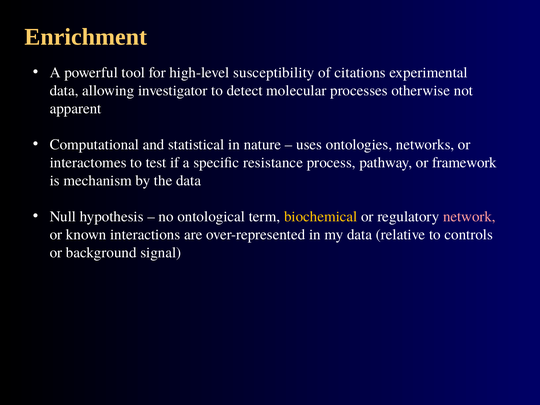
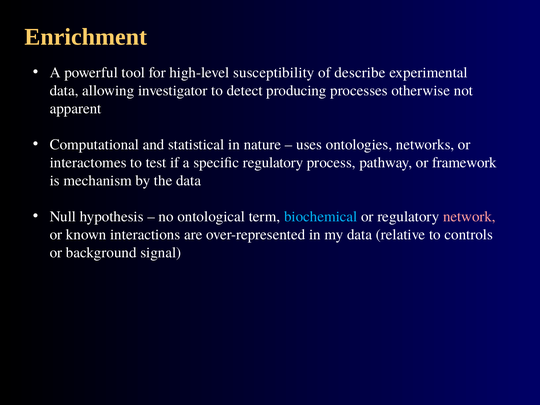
citations: citations -> describe
molecular: molecular -> producing
specific resistance: resistance -> regulatory
biochemical colour: yellow -> light blue
